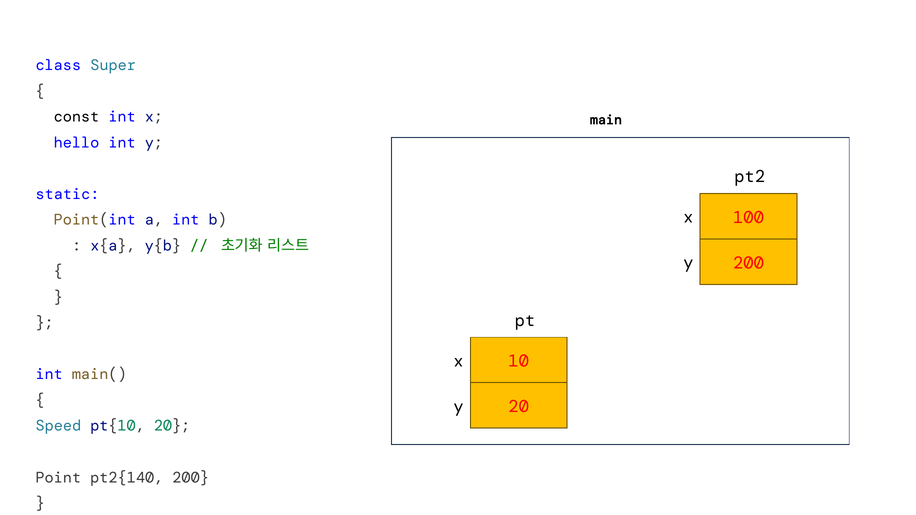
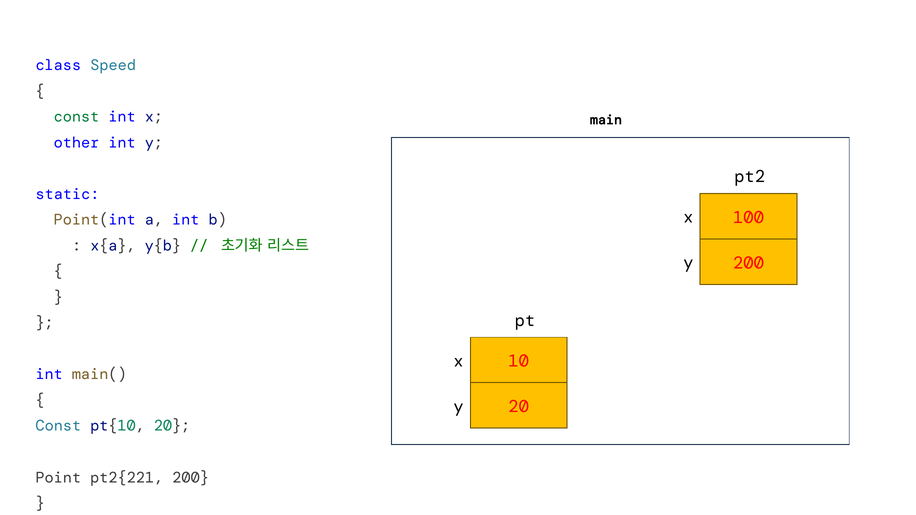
Super: Super -> Speed
const at (77, 117) colour: black -> green
hello: hello -> other
Speed at (58, 426): Speed -> Const
pt2{140: pt2{140 -> pt2{221
